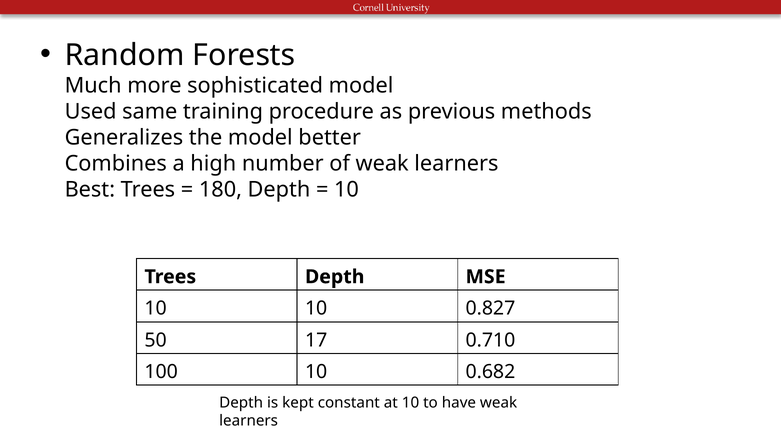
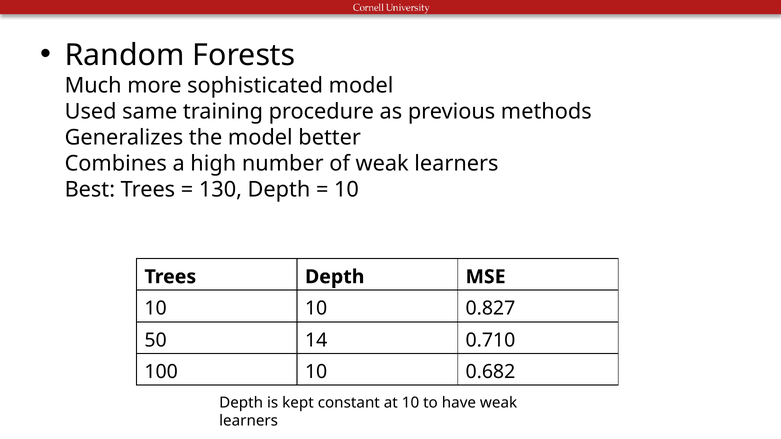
180: 180 -> 130
17: 17 -> 14
